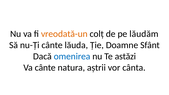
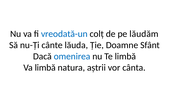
vreodată-un colour: orange -> blue
Te astăzi: astăzi -> limbă
Va cânte: cânte -> limbă
